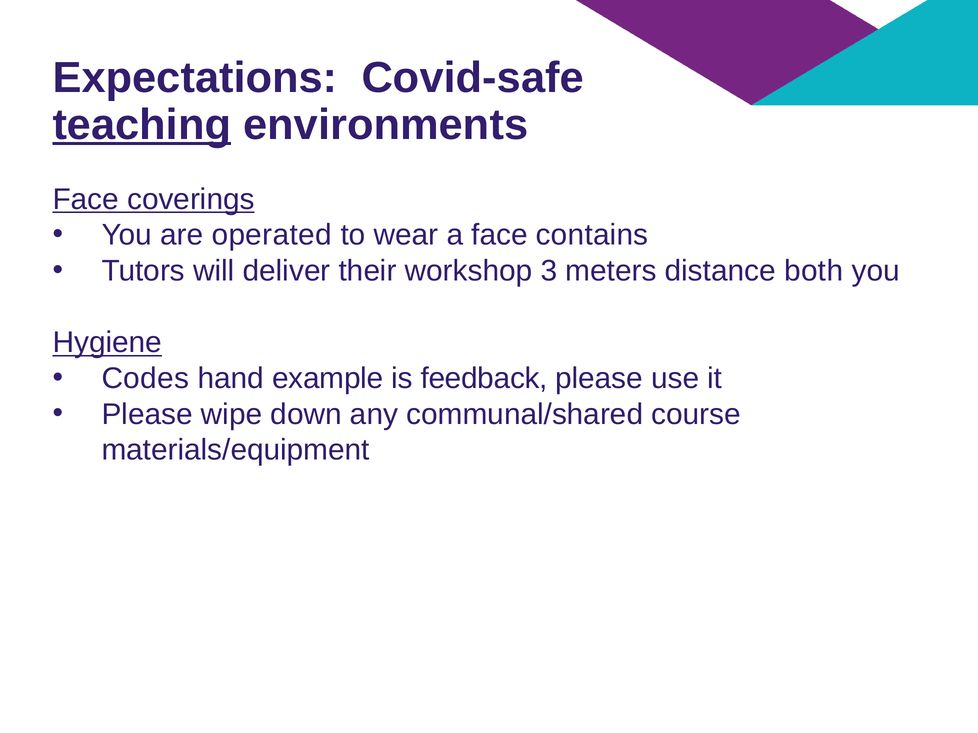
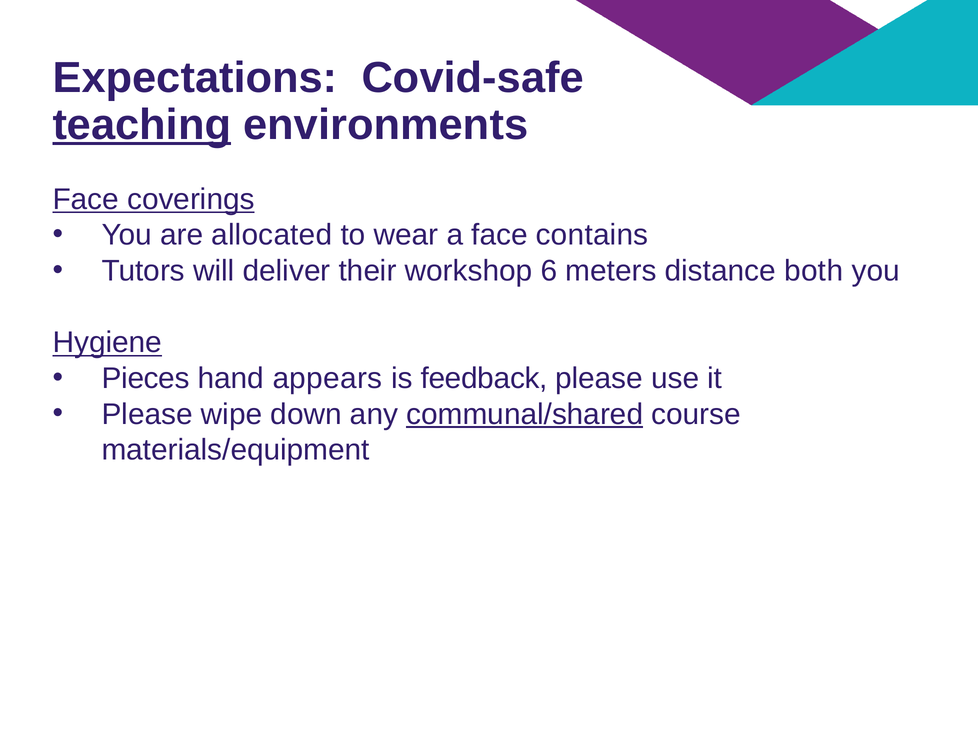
operated: operated -> allocated
3: 3 -> 6
Codes: Codes -> Pieces
example: example -> appears
communal/shared underline: none -> present
